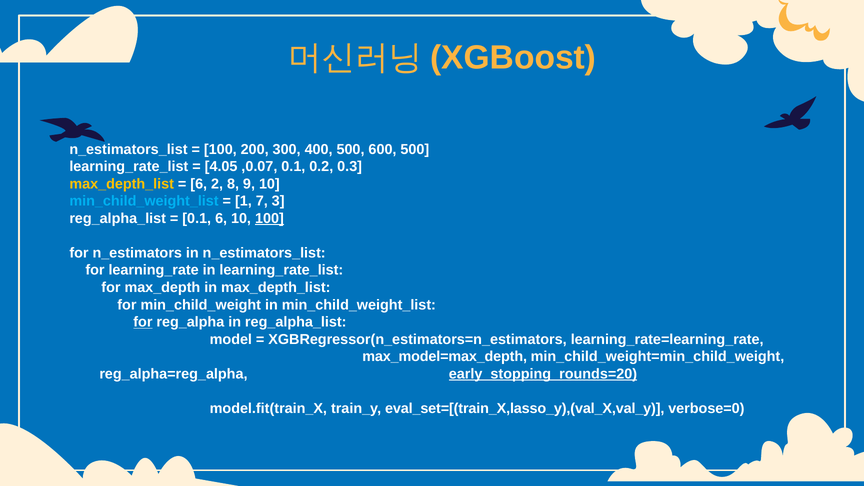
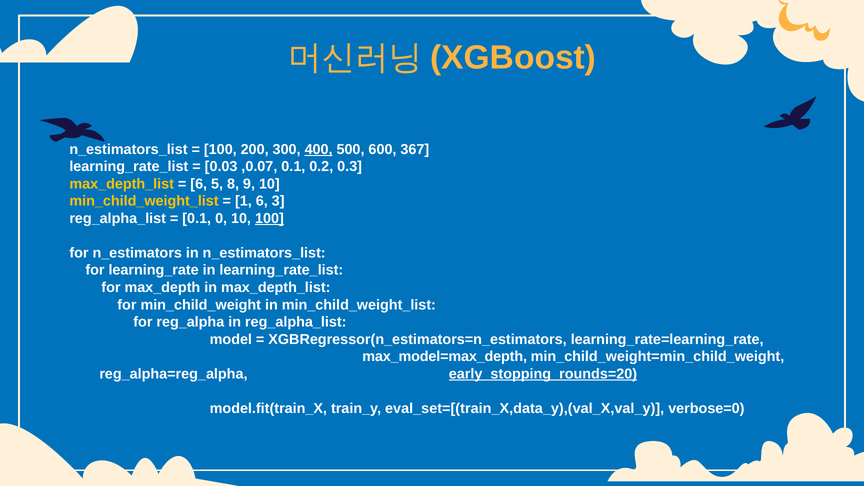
400 underline: none -> present
600 500: 500 -> 367
4.05: 4.05 -> 0.03
2: 2 -> 5
min_child_weight_list at (144, 201) colour: light blue -> yellow
1 7: 7 -> 6
0.1 6: 6 -> 0
for at (143, 322) underline: present -> none
eval_set=[(train_X,lasso_y),(val_X,val_y: eval_set=[(train_X,lasso_y),(val_X,val_y -> eval_set=[(train_X,data_y),(val_X,val_y
